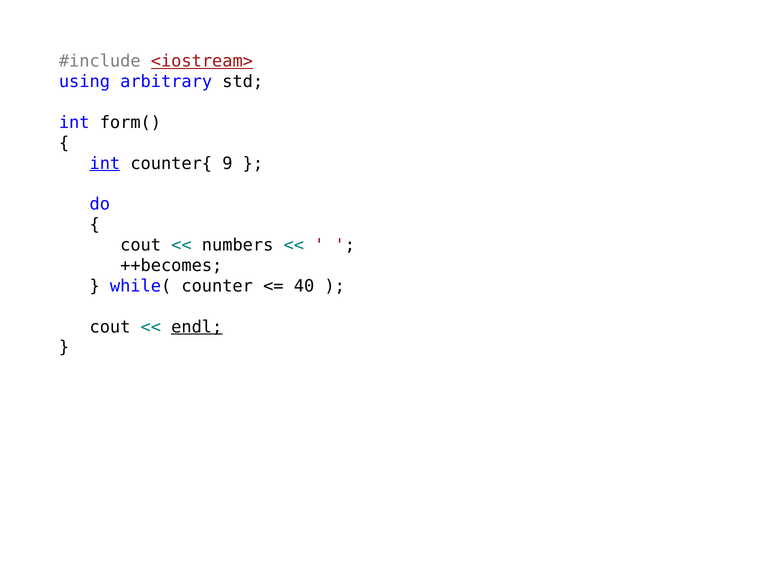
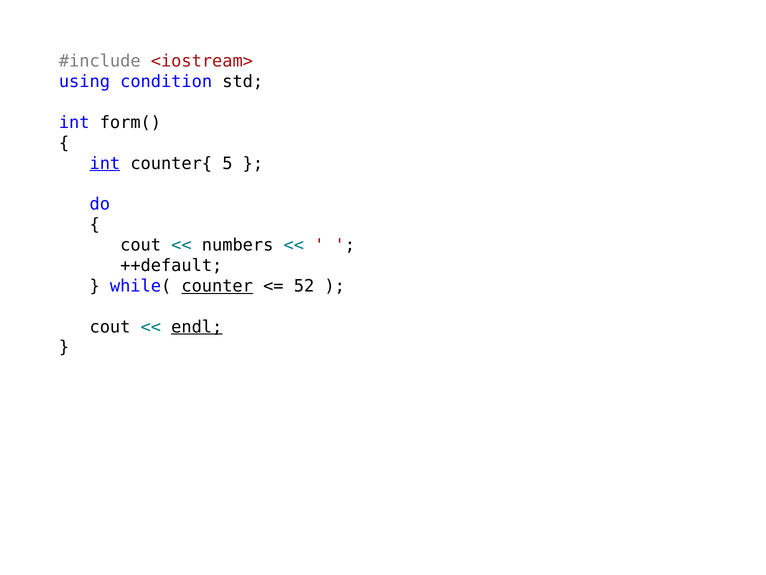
<iostream> underline: present -> none
arbitrary: arbitrary -> condition
9: 9 -> 5
++becomes: ++becomes -> ++default
counter underline: none -> present
40: 40 -> 52
